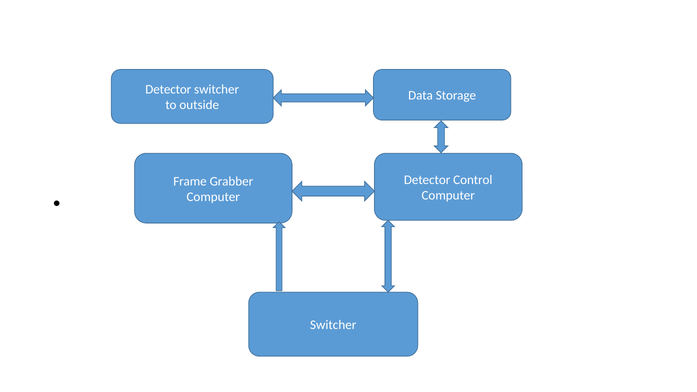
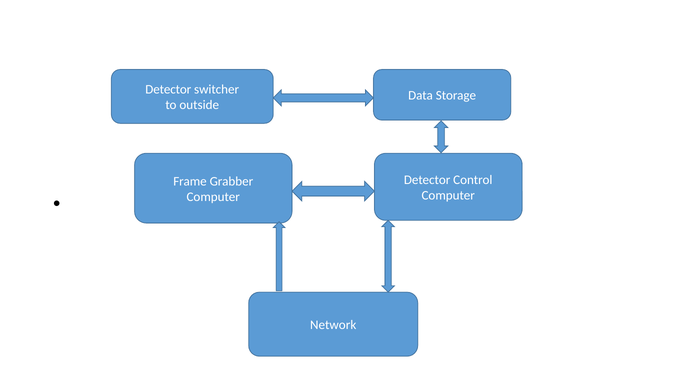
Switcher at (333, 325): Switcher -> Network
